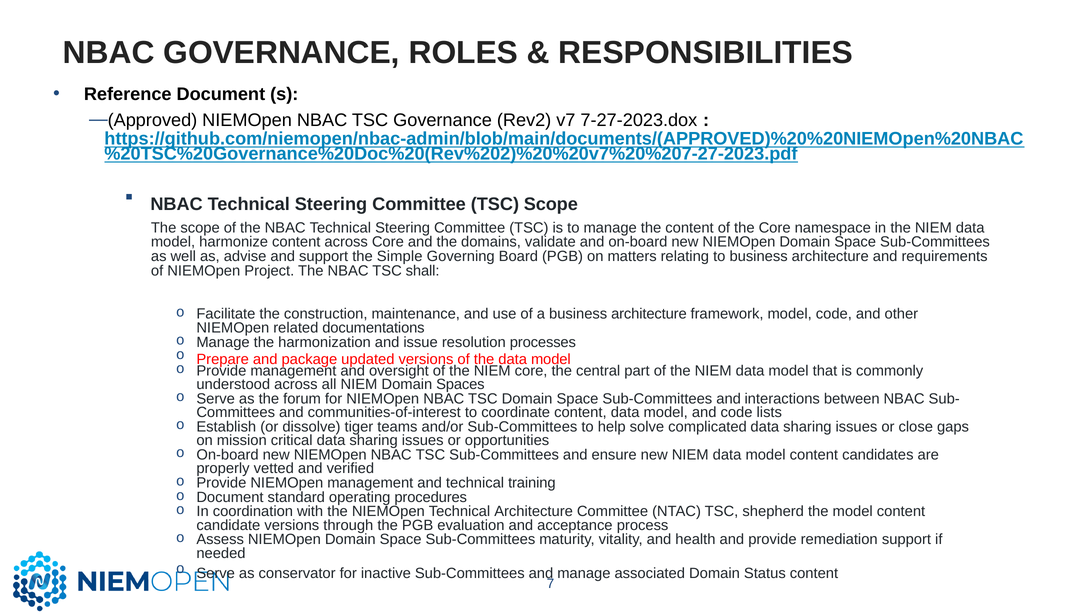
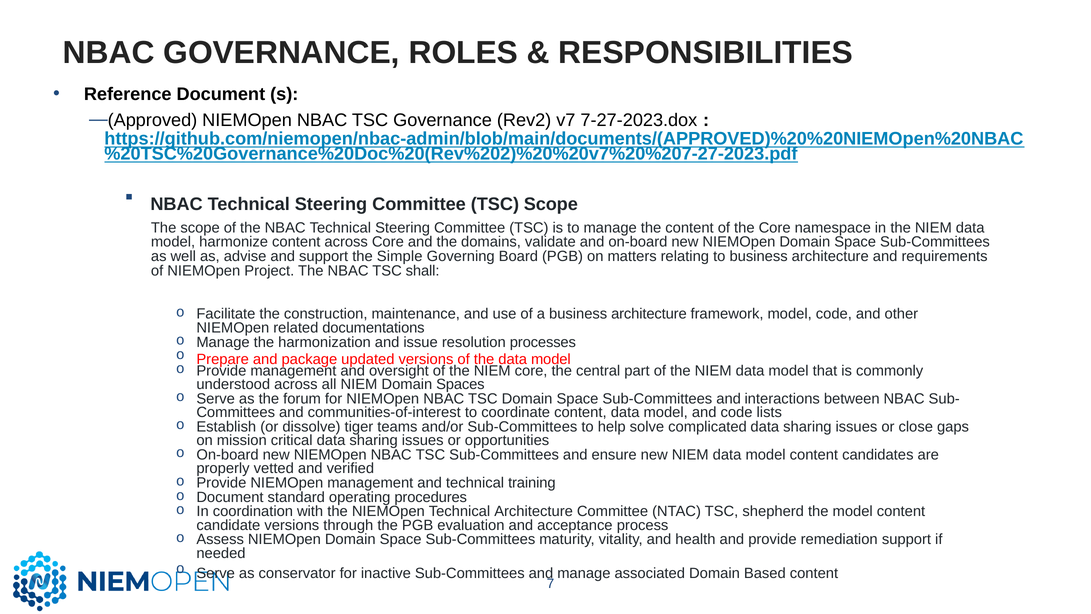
Status: Status -> Based
